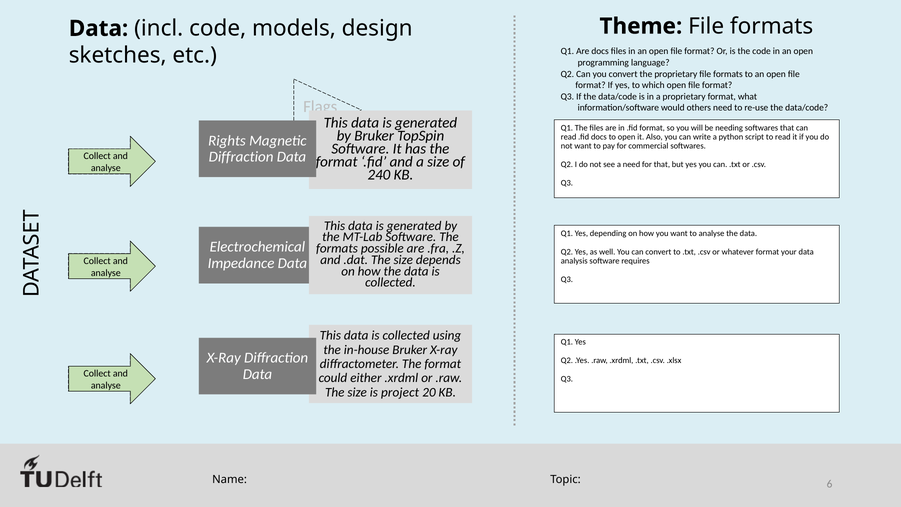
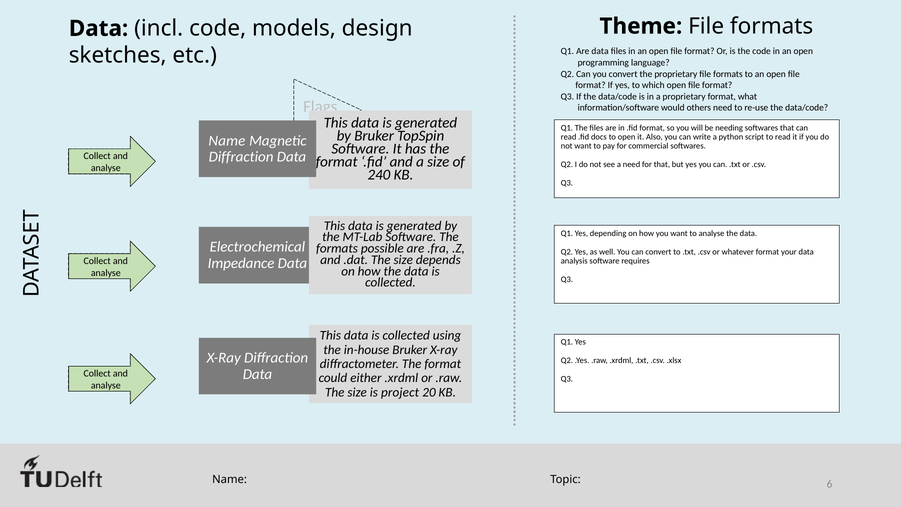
Are docs: docs -> data
Rights at (227, 141): Rights -> Name
